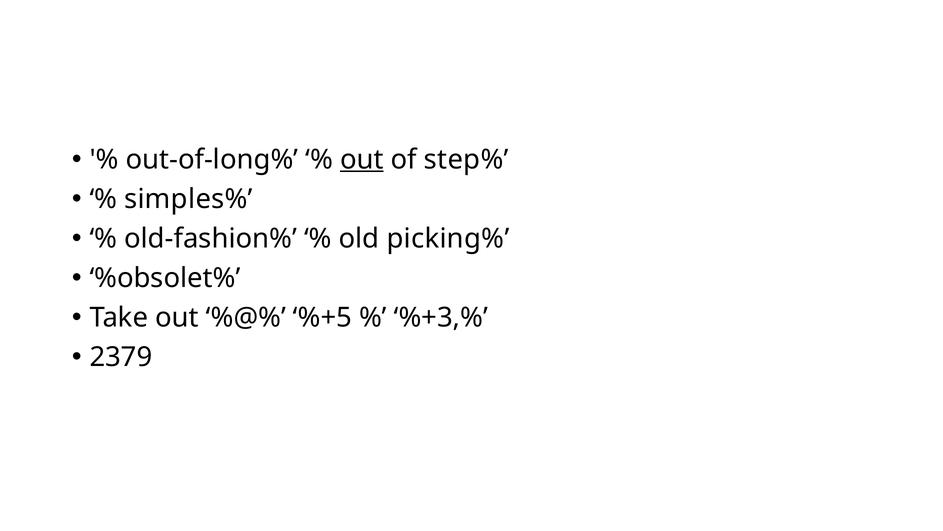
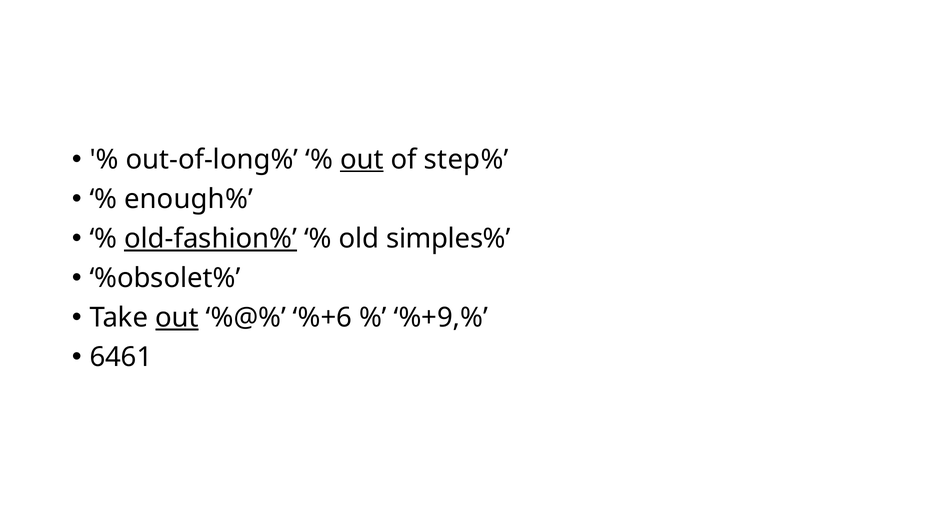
simples%: simples% -> enough%
old-fashion% underline: none -> present
picking%: picking% -> simples%
out at (177, 317) underline: none -> present
%+5: %+5 -> %+6
%+3,%: %+3,% -> %+9,%
2379: 2379 -> 6461
